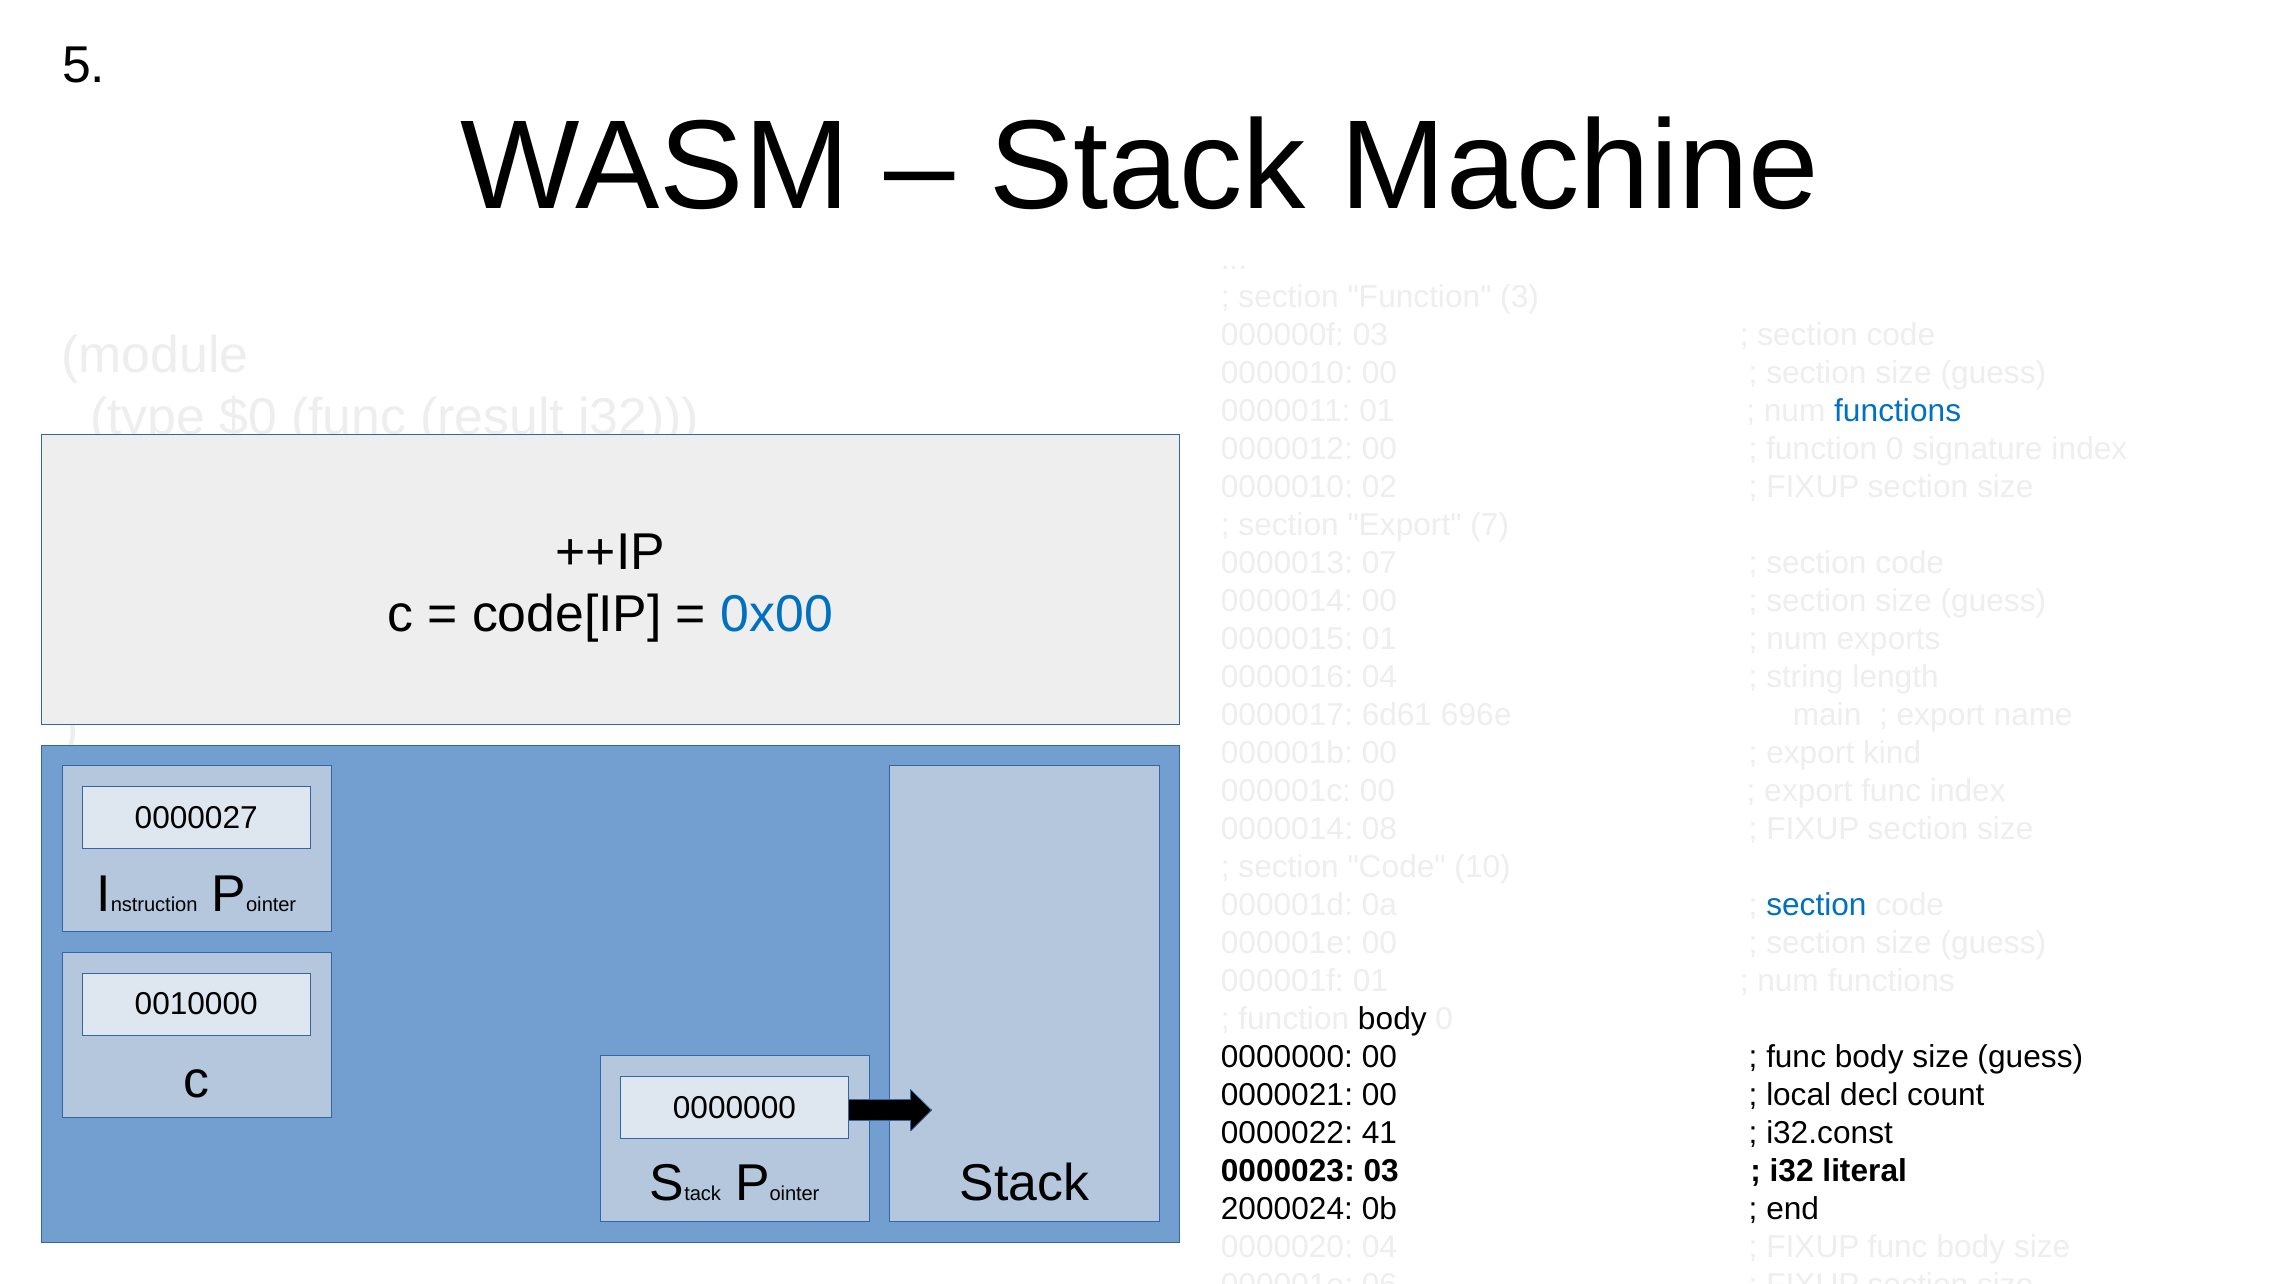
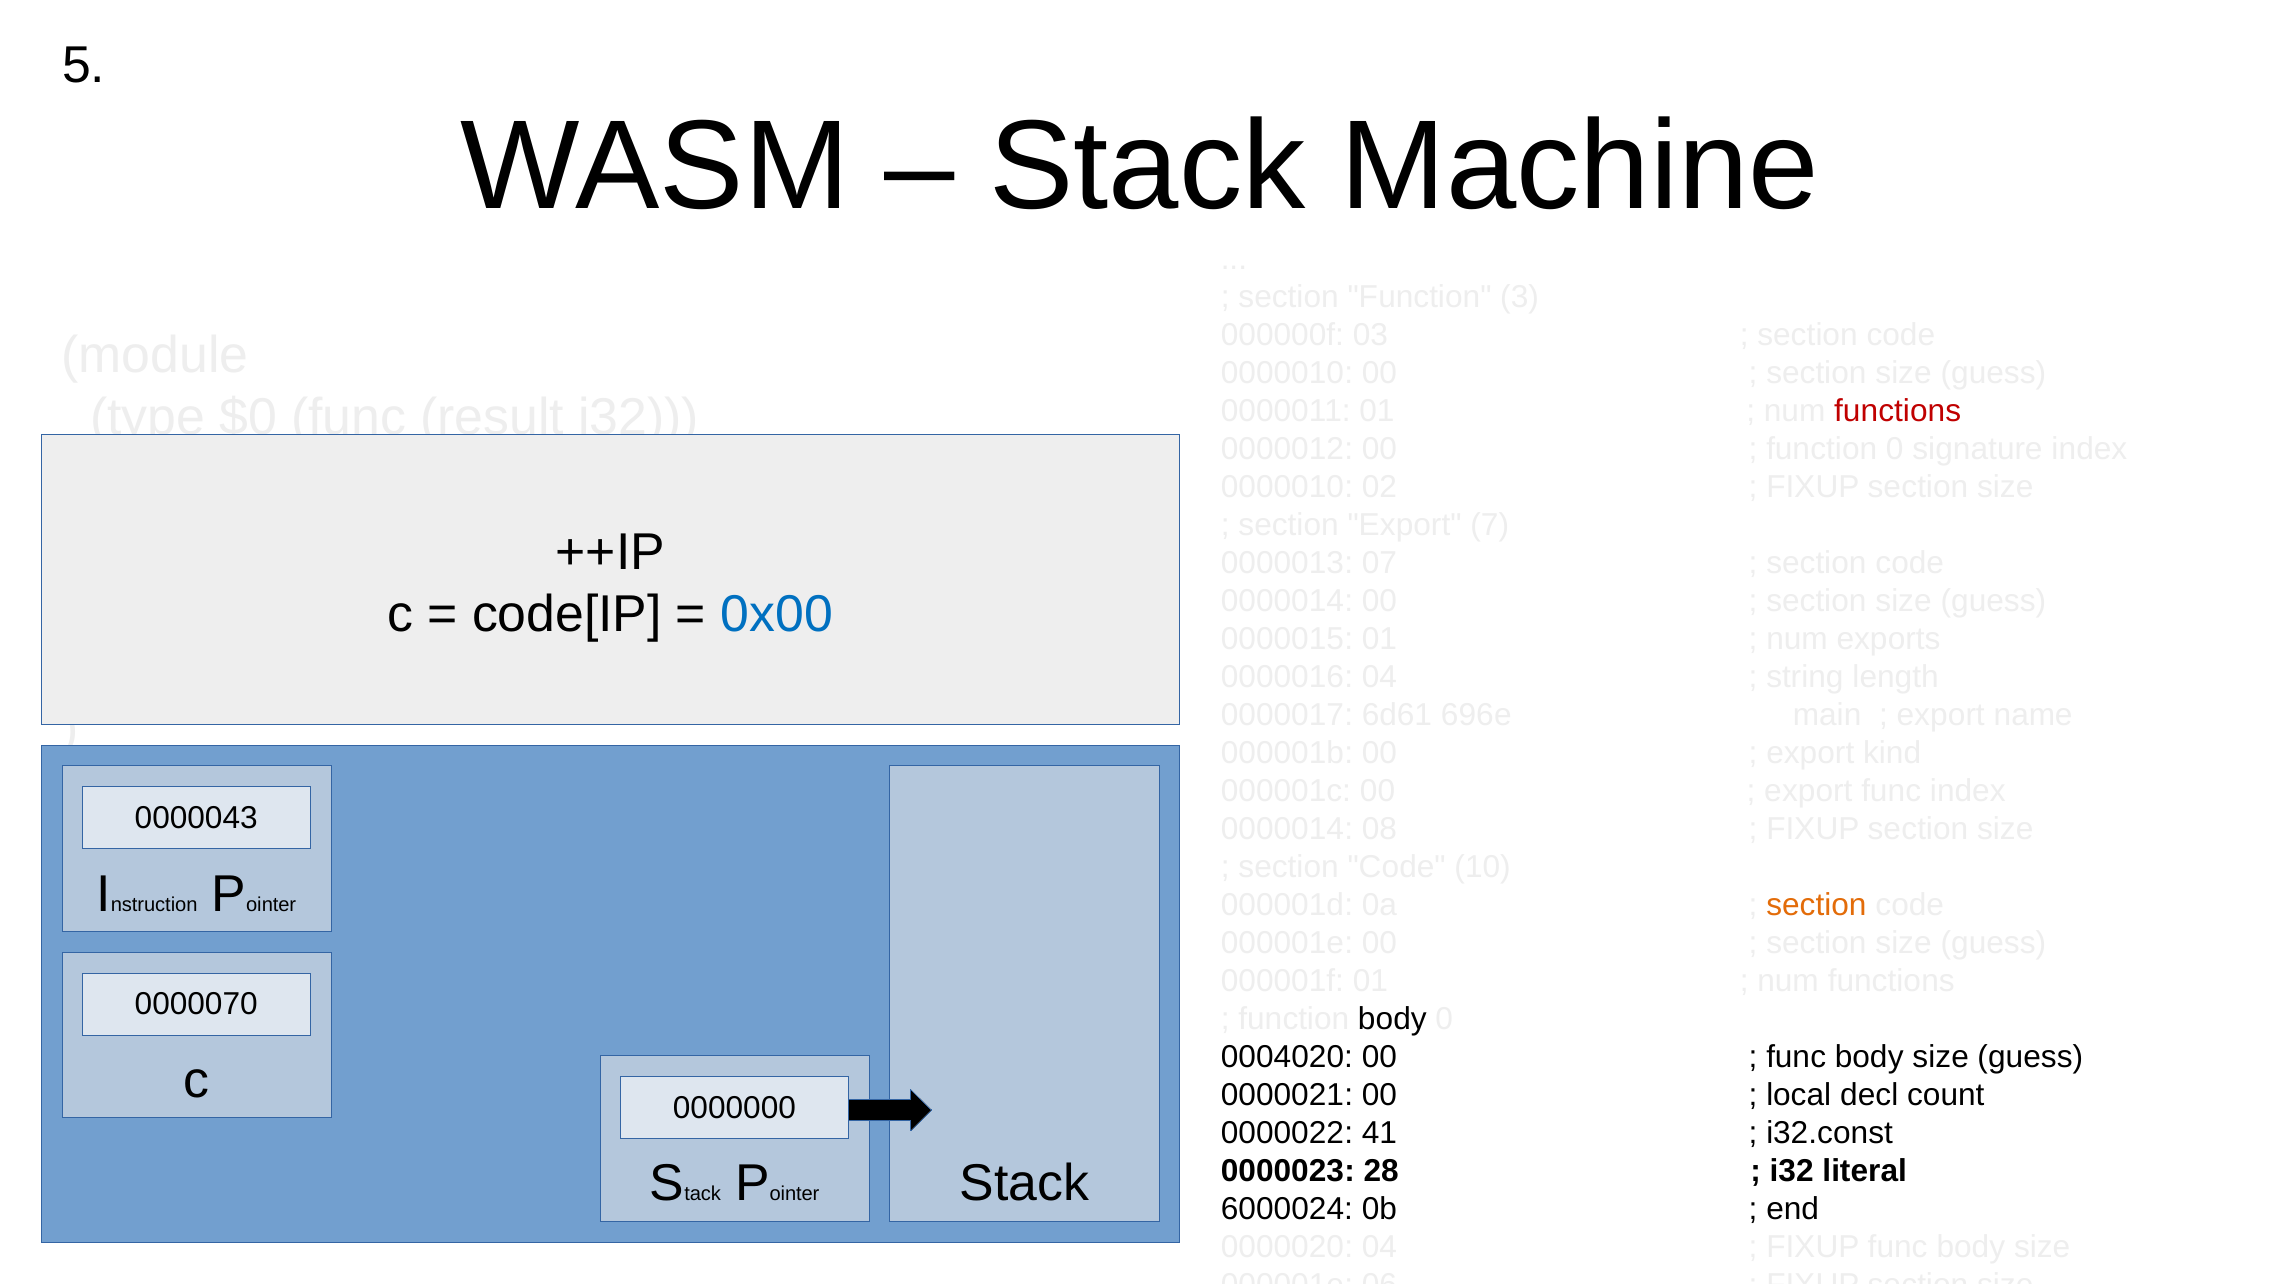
functions at (1898, 411) colour: blue -> red
0000027: 0000027 -> 0000043
section at (1816, 905) colour: blue -> orange
0010000: 0010000 -> 0000070
0000000 at (1287, 1056): 0000000 -> 0004020
0000023 03: 03 -> 28
2000024: 2000024 -> 6000024
